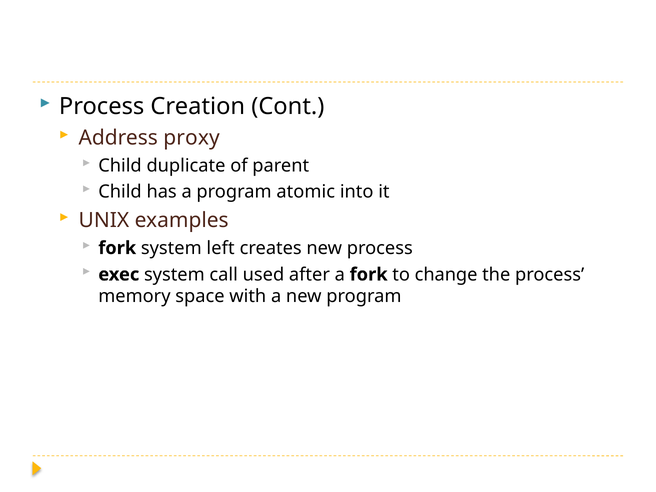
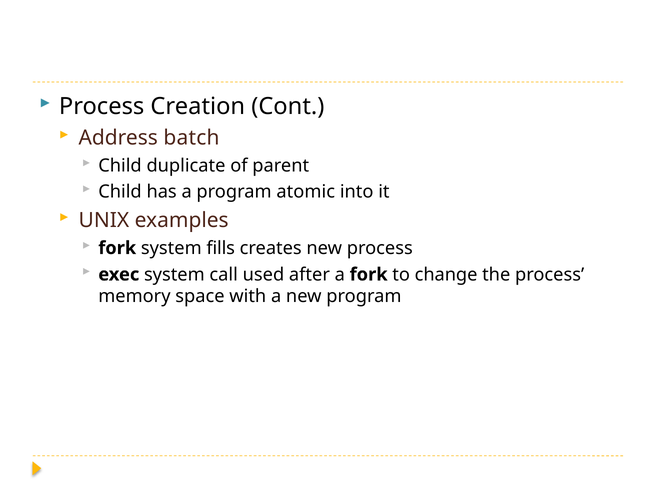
proxy: proxy -> batch
left: left -> fills
